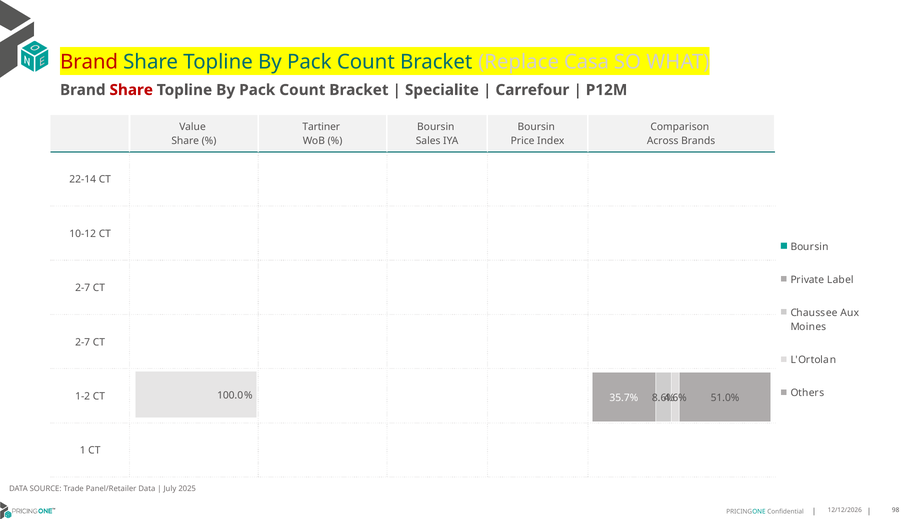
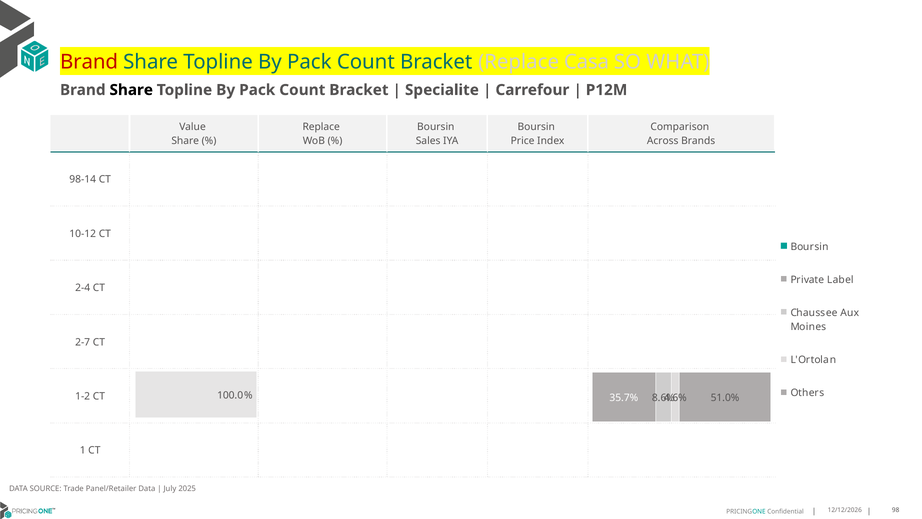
Share at (131, 90) colour: red -> black
Tartiner at (321, 127): Tartiner -> Replace
22-14: 22-14 -> 98-14
2-7 at (83, 288): 2-7 -> 2-4
